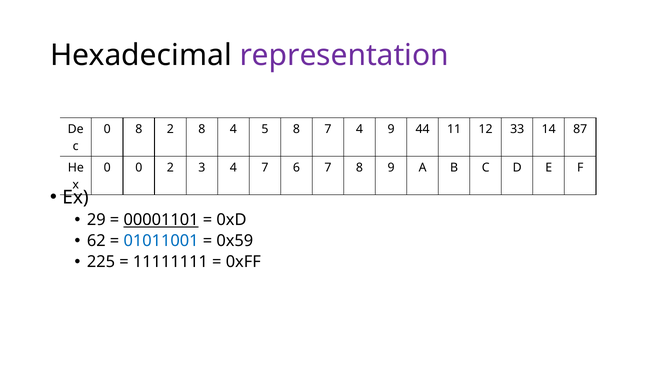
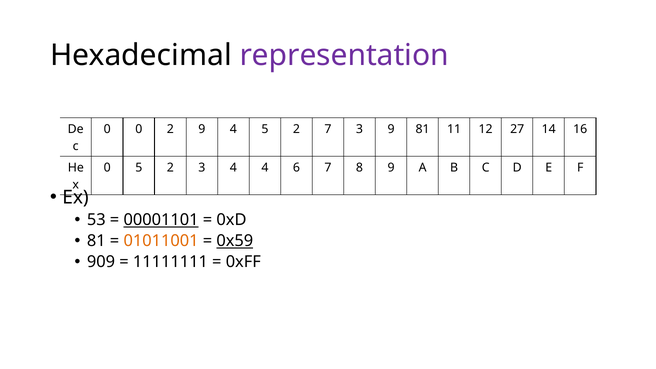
0 8: 8 -> 0
2 8: 8 -> 9
4 5 8: 8 -> 2
7 4: 4 -> 3
9 44: 44 -> 81
33: 33 -> 27
87: 87 -> 16
0 0: 0 -> 5
4 7: 7 -> 4
29: 29 -> 53
62 at (96, 241): 62 -> 81
01011001 colour: blue -> orange
0x59 underline: none -> present
225: 225 -> 909
